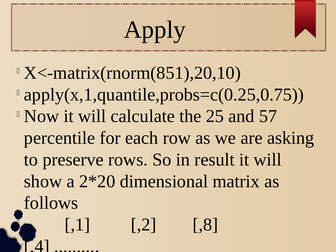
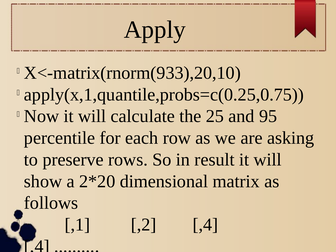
X<-matrix(rnorm(851),20,10: X<-matrix(rnorm(851),20,10 -> X<-matrix(rnorm(933),20,10
57: 57 -> 95
,2 ,8: ,8 -> ,4
